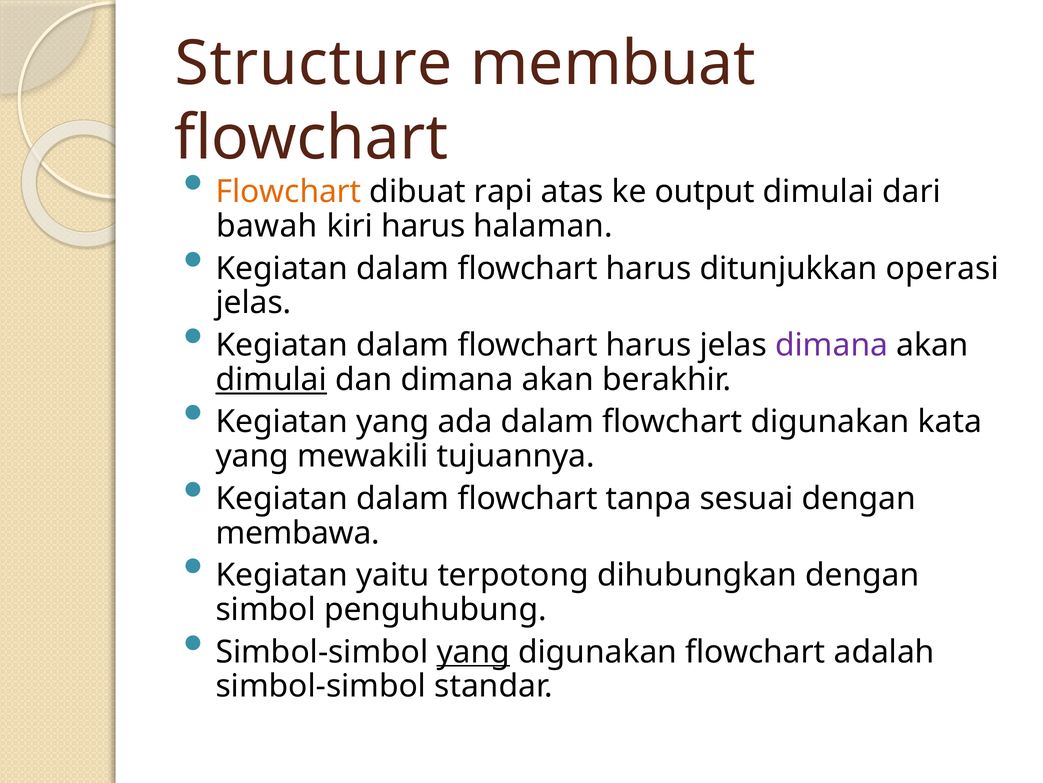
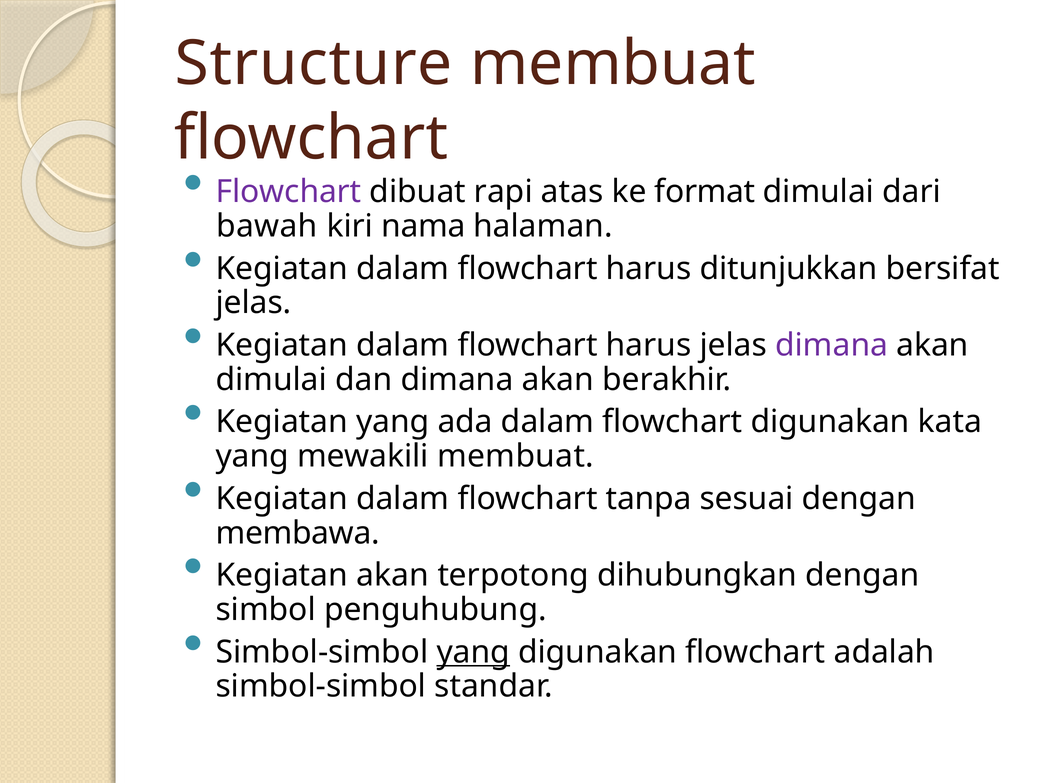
Flowchart at (289, 192) colour: orange -> purple
output: output -> format
kiri harus: harus -> nama
operasi: operasi -> bersifat
dimulai at (271, 379) underline: present -> none
mewakili tujuannya: tujuannya -> membuat
Kegiatan yaitu: yaitu -> akan
